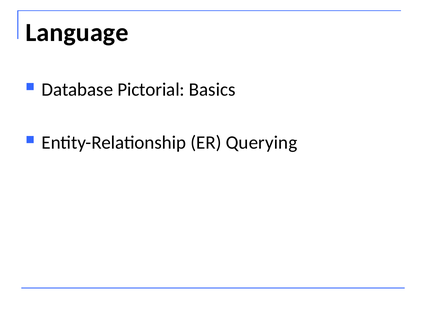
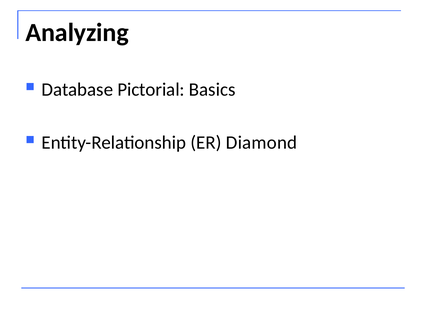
Language: Language -> Analyzing
Querying: Querying -> Diamond
